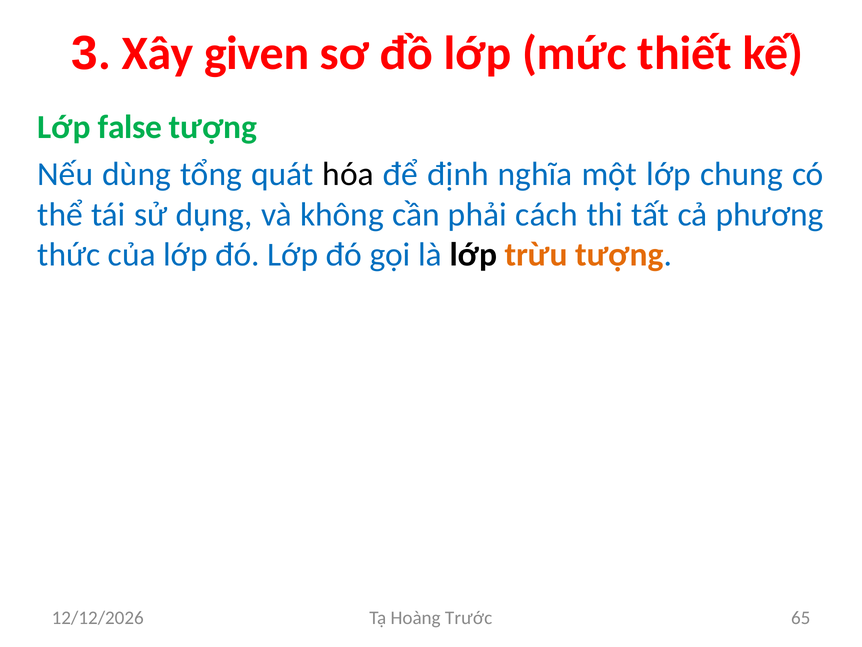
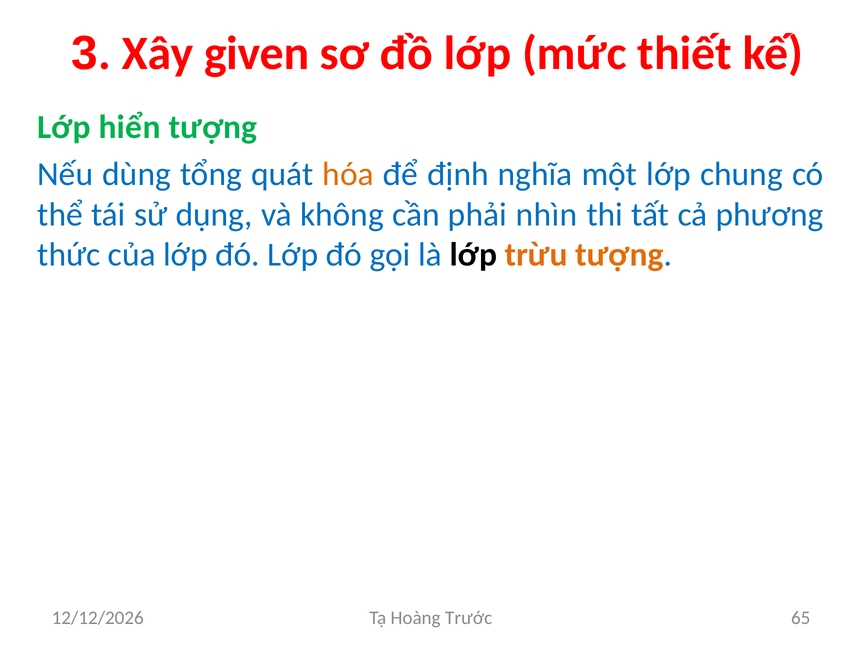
false: false -> hiển
hóa colour: black -> orange
cách: cách -> nhìn
